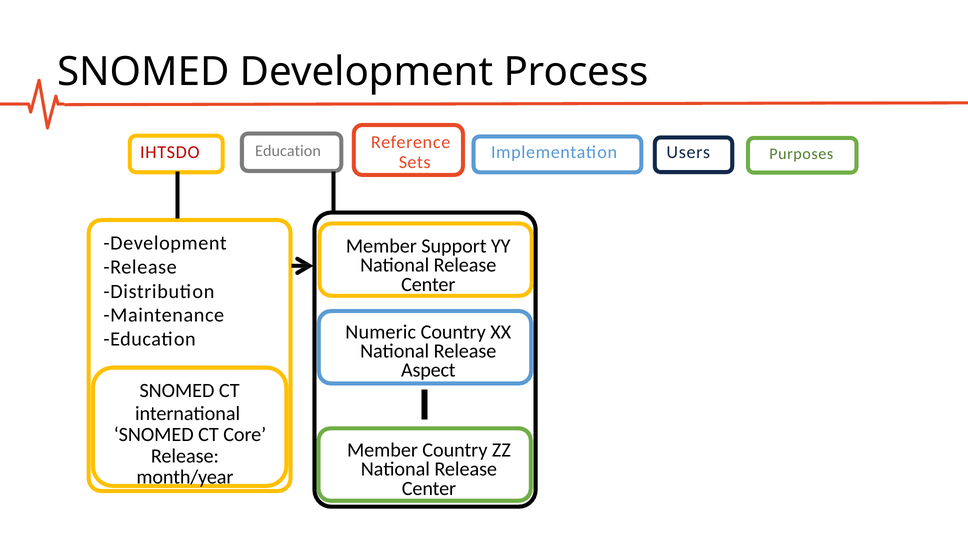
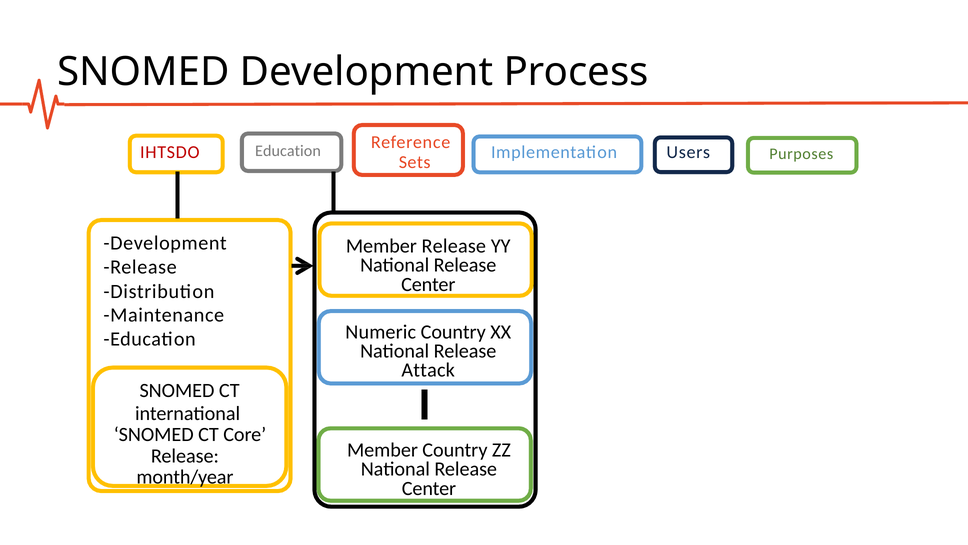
Member Support: Support -> Release
Aspect: Aspect -> Attack
